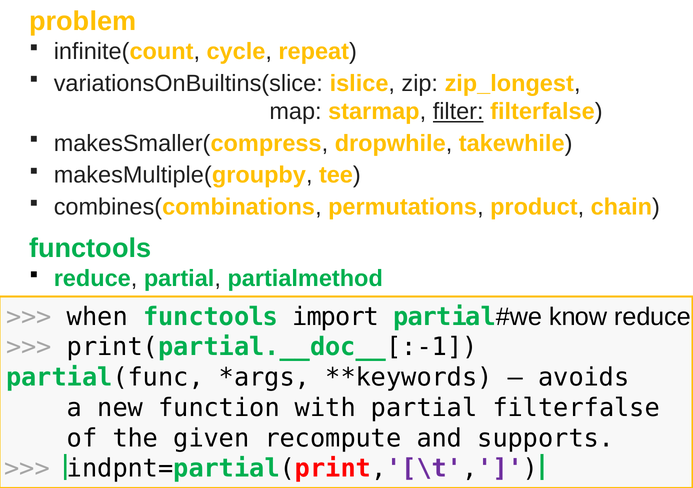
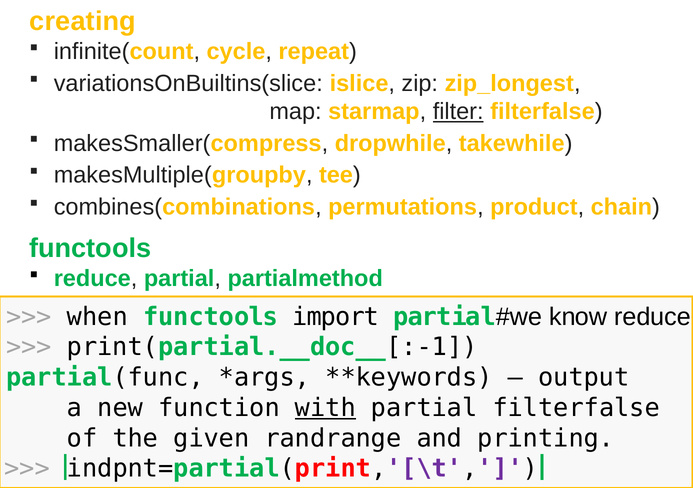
problem: problem -> creating
avoids: avoids -> output
with underline: none -> present
recompute: recompute -> randrange
supports: supports -> printing
